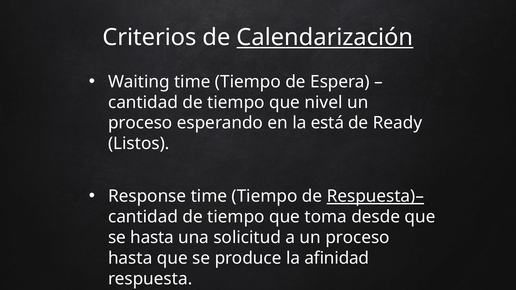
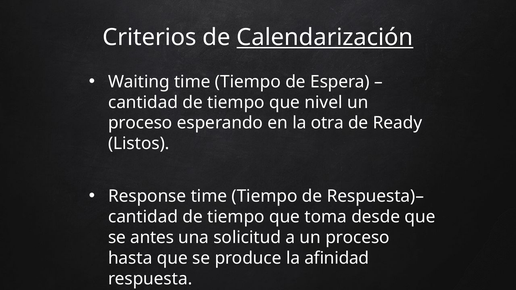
está: está -> otra
Respuesta)– underline: present -> none
se hasta: hasta -> antes
